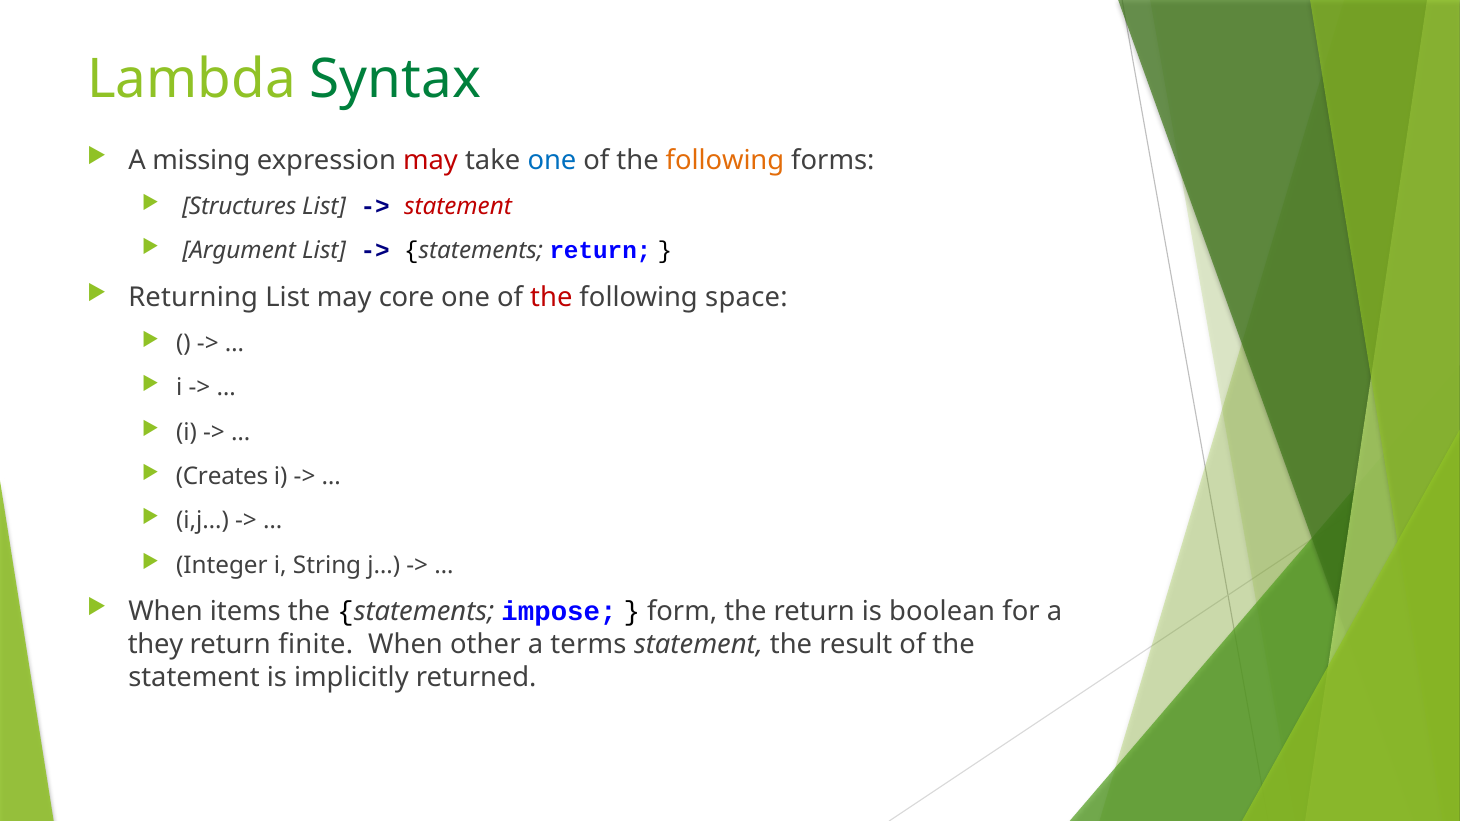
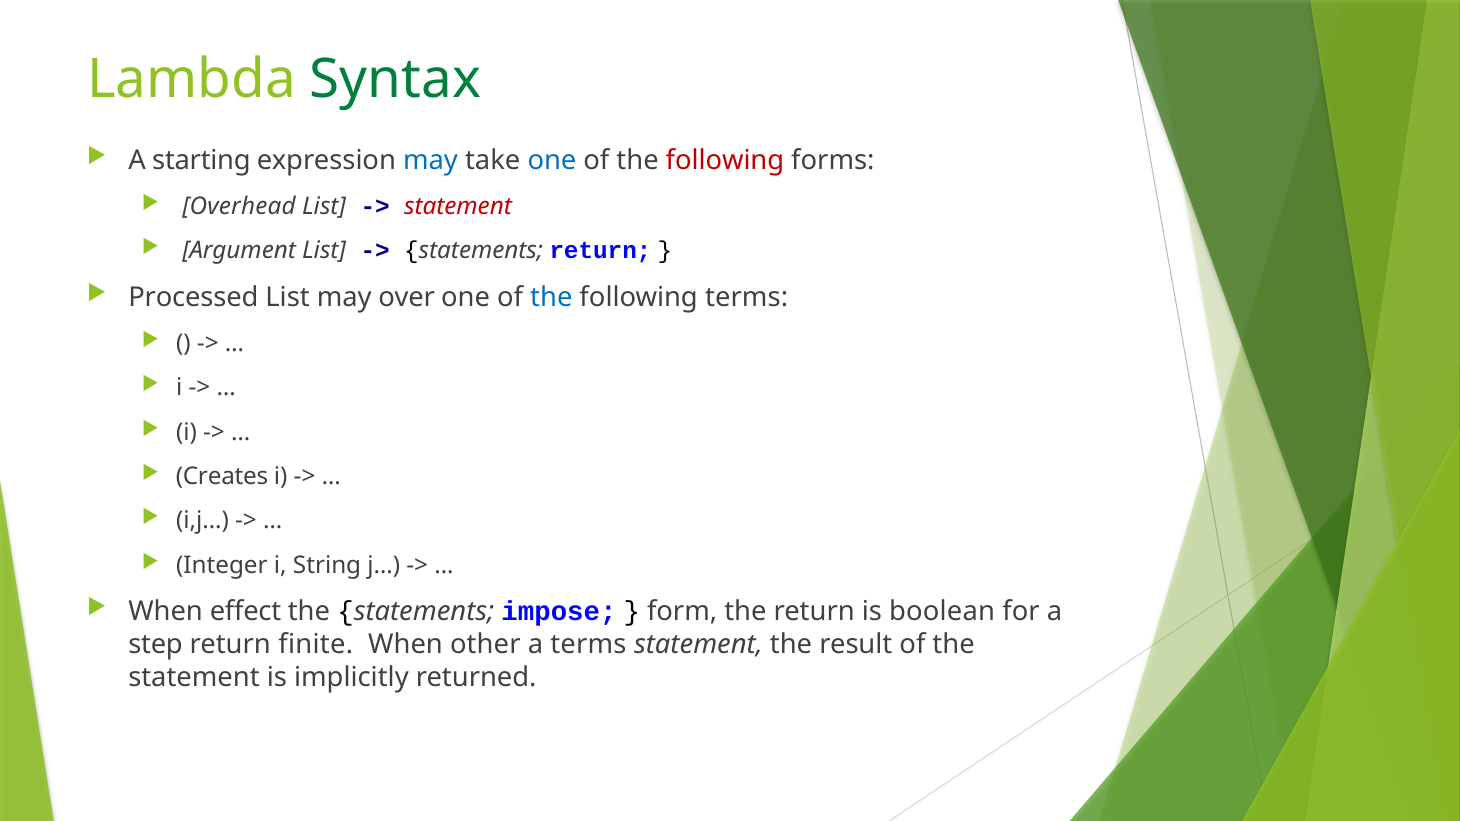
missing: missing -> starting
may at (431, 161) colour: red -> blue
following at (725, 161) colour: orange -> red
Structures: Structures -> Overhead
Returning: Returning -> Processed
core: core -> over
the at (551, 297) colour: red -> blue
following space: space -> terms
items: items -> effect
they: they -> step
